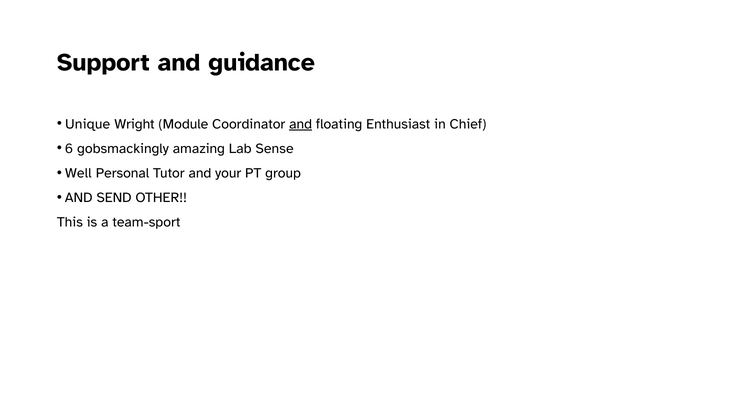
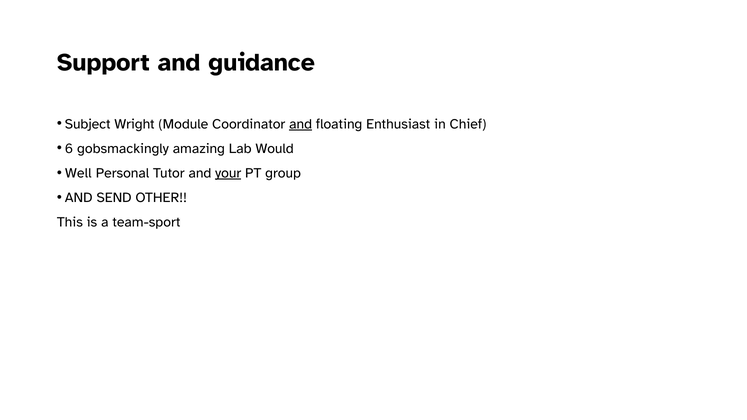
Unique: Unique -> Subject
Sense: Sense -> Would
your underline: none -> present
